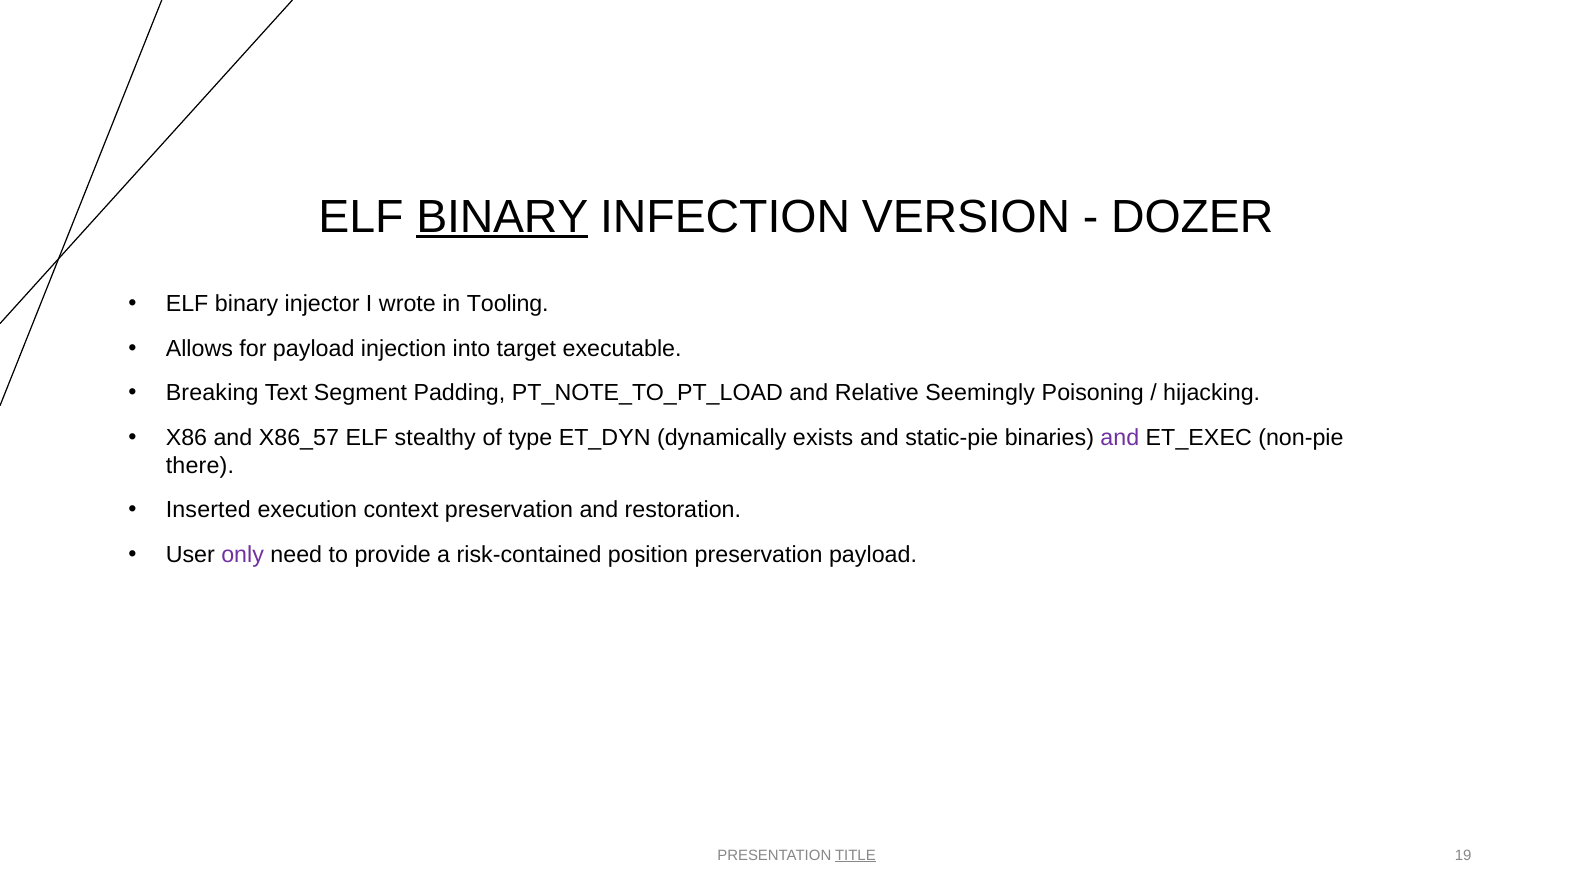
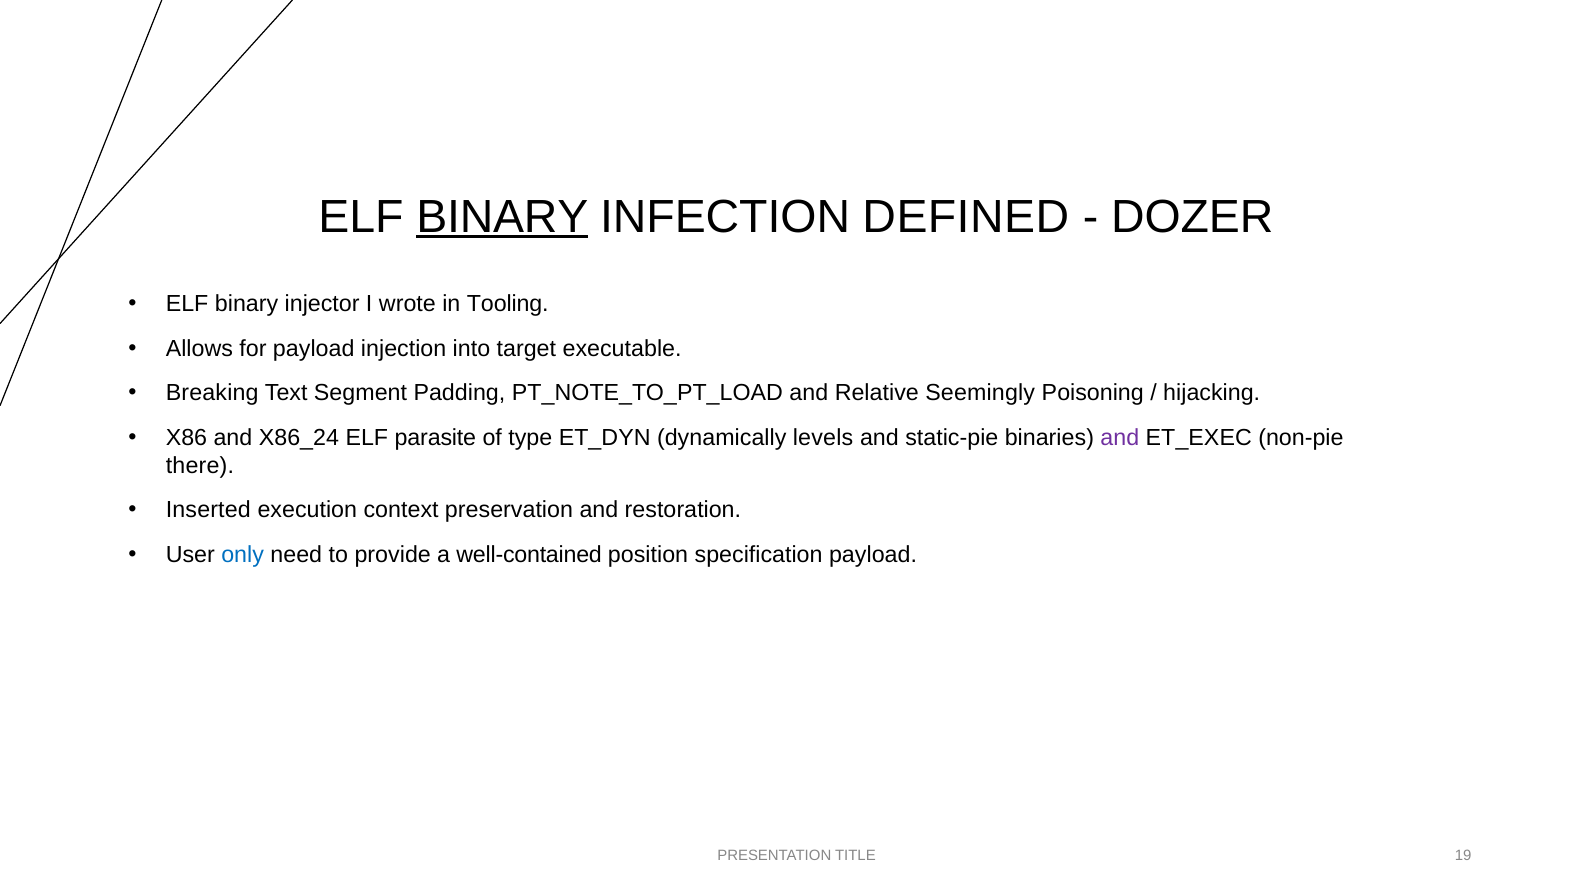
VERSION: VERSION -> DEFINED
X86_57: X86_57 -> X86_24
stealthy: stealthy -> parasite
exists: exists -> levels
only colour: purple -> blue
risk-contained: risk-contained -> well-contained
position preservation: preservation -> specification
TITLE underline: present -> none
